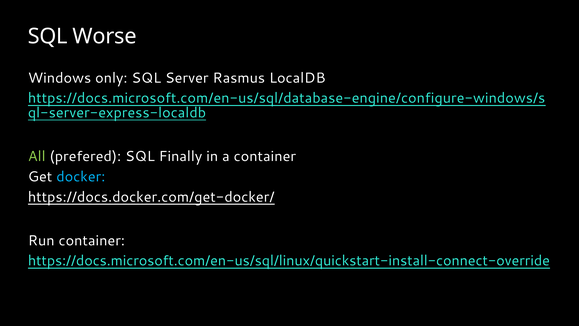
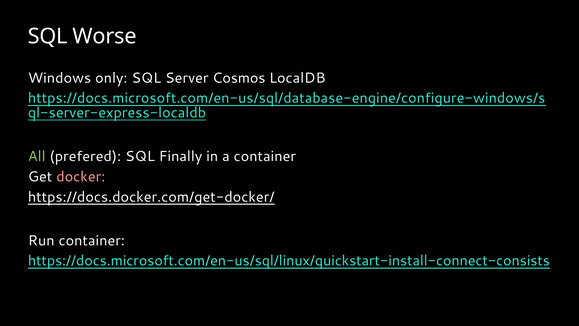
Rasmus: Rasmus -> Cosmos
docker colour: light blue -> pink
https://docs.microsoft.com/en-us/sql/linux/quickstart-install-connect-override: https://docs.microsoft.com/en-us/sql/linux/quickstart-install-connect-override -> https://docs.microsoft.com/en-us/sql/linux/quickstart-install-connect-consists
